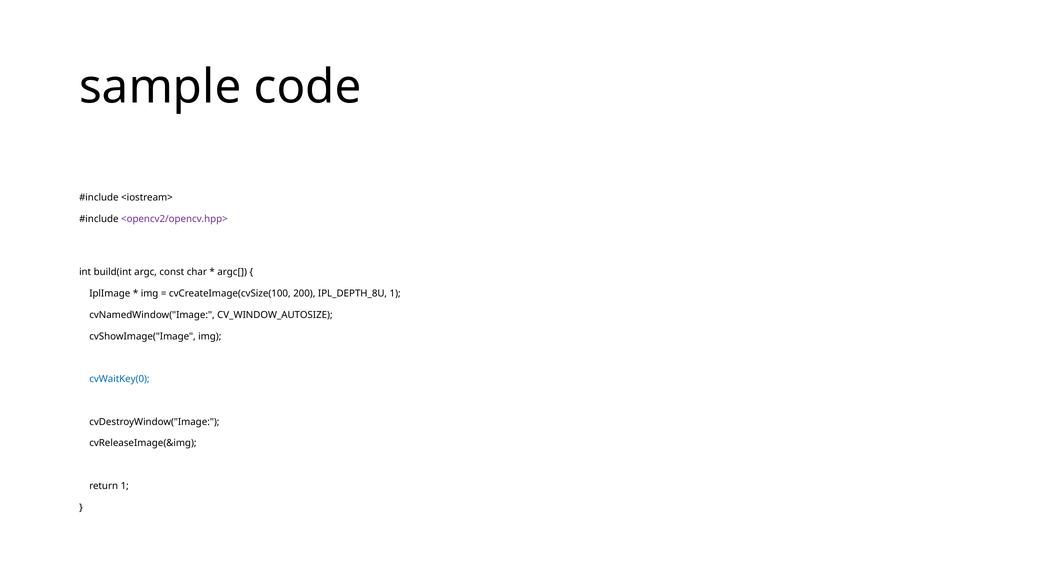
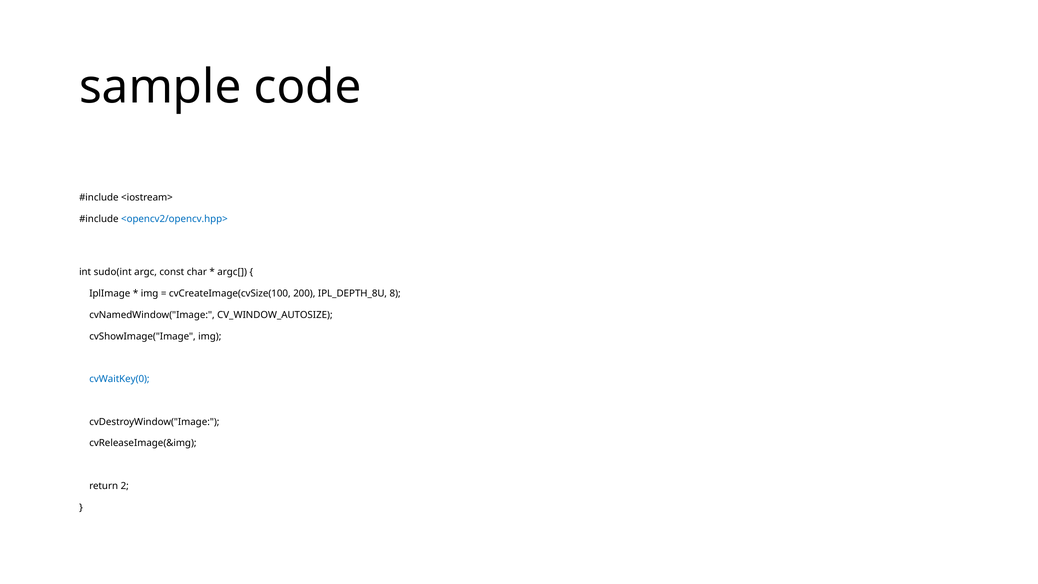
<opencv2/opencv.hpp> colour: purple -> blue
build(int: build(int -> sudo(int
IPL_DEPTH_8U 1: 1 -> 8
return 1: 1 -> 2
